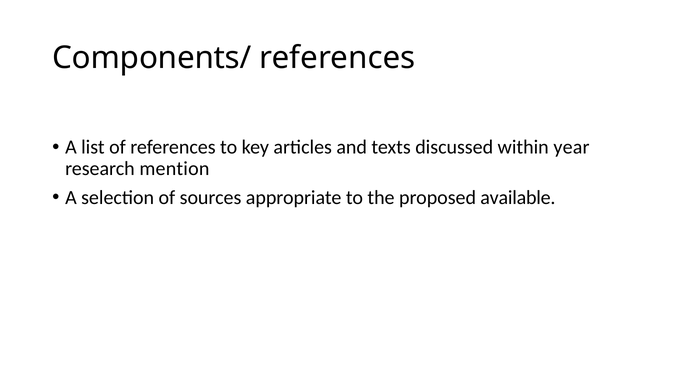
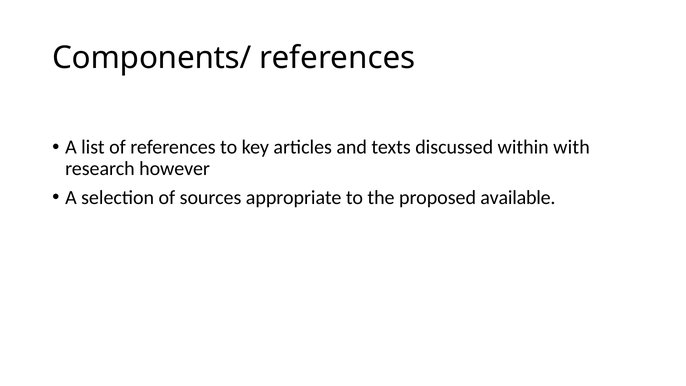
year: year -> with
mention: mention -> however
